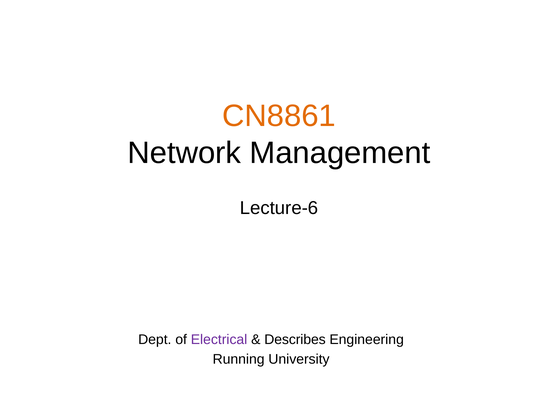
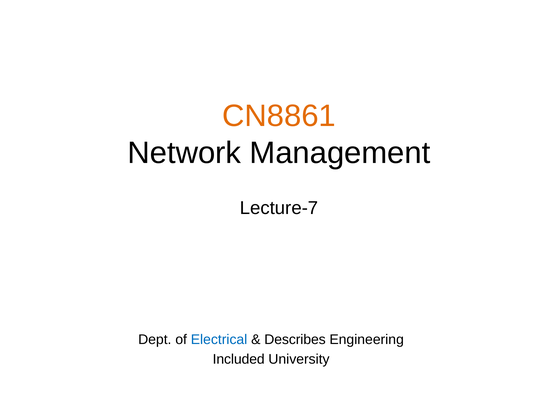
Lecture-6: Lecture-6 -> Lecture-7
Electrical colour: purple -> blue
Running: Running -> Included
